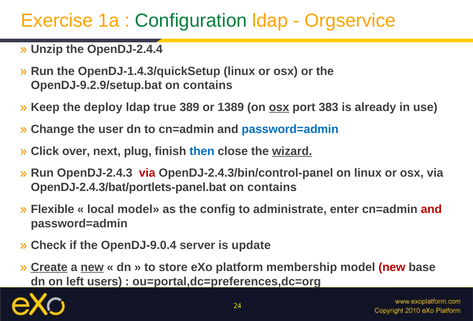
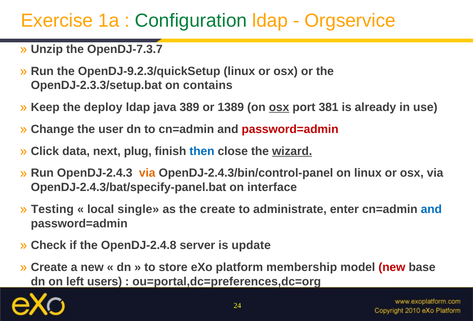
OpenDJ-2.4.4: OpenDJ-2.4.4 -> OpenDJ-7.3.7
OpenDJ-1.4.3/quickSetup: OpenDJ-1.4.3/quickSetup -> OpenDJ-9.2.3/quickSetup
OpenDJ-9.2.9/setup.bat: OpenDJ-9.2.9/setup.bat -> OpenDJ-2.3.3/setup.bat
true: true -> java
383: 383 -> 381
password=admin at (290, 129) colour: blue -> red
over: over -> data
via at (147, 173) colour: red -> orange
OpenDJ-2.4.3/bat/portlets-panel.bat: OpenDJ-2.4.3/bat/portlets-panel.bat -> OpenDJ-2.4.3/bat/specify-panel.bat
contains at (272, 187): contains -> interface
Flexible: Flexible -> Testing
local model: model -> single
the config: config -> create
and at (431, 209) colour: red -> blue
OpenDJ-9.0.4: OpenDJ-9.0.4 -> OpenDJ-2.4.8
Create at (49, 267) underline: present -> none
new at (92, 267) underline: present -> none
